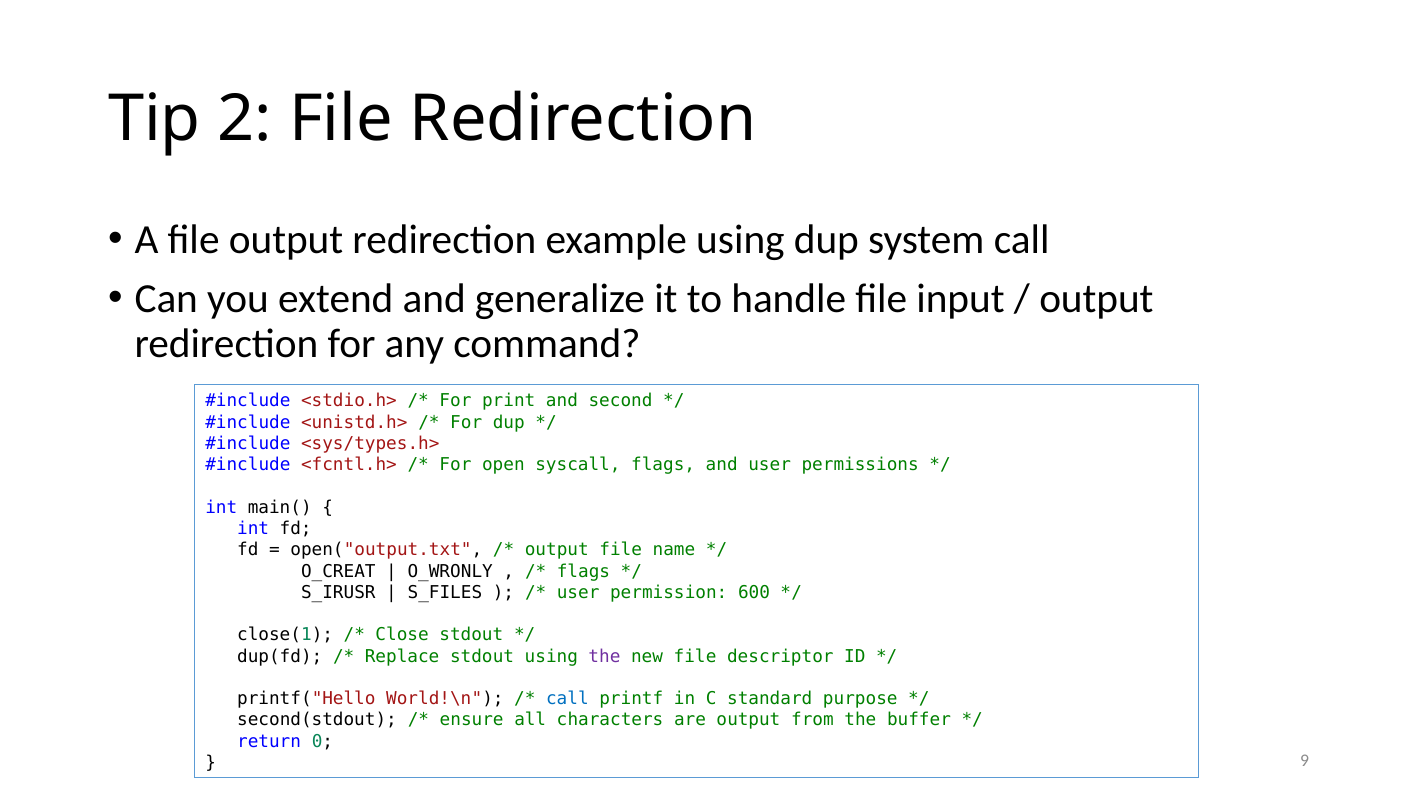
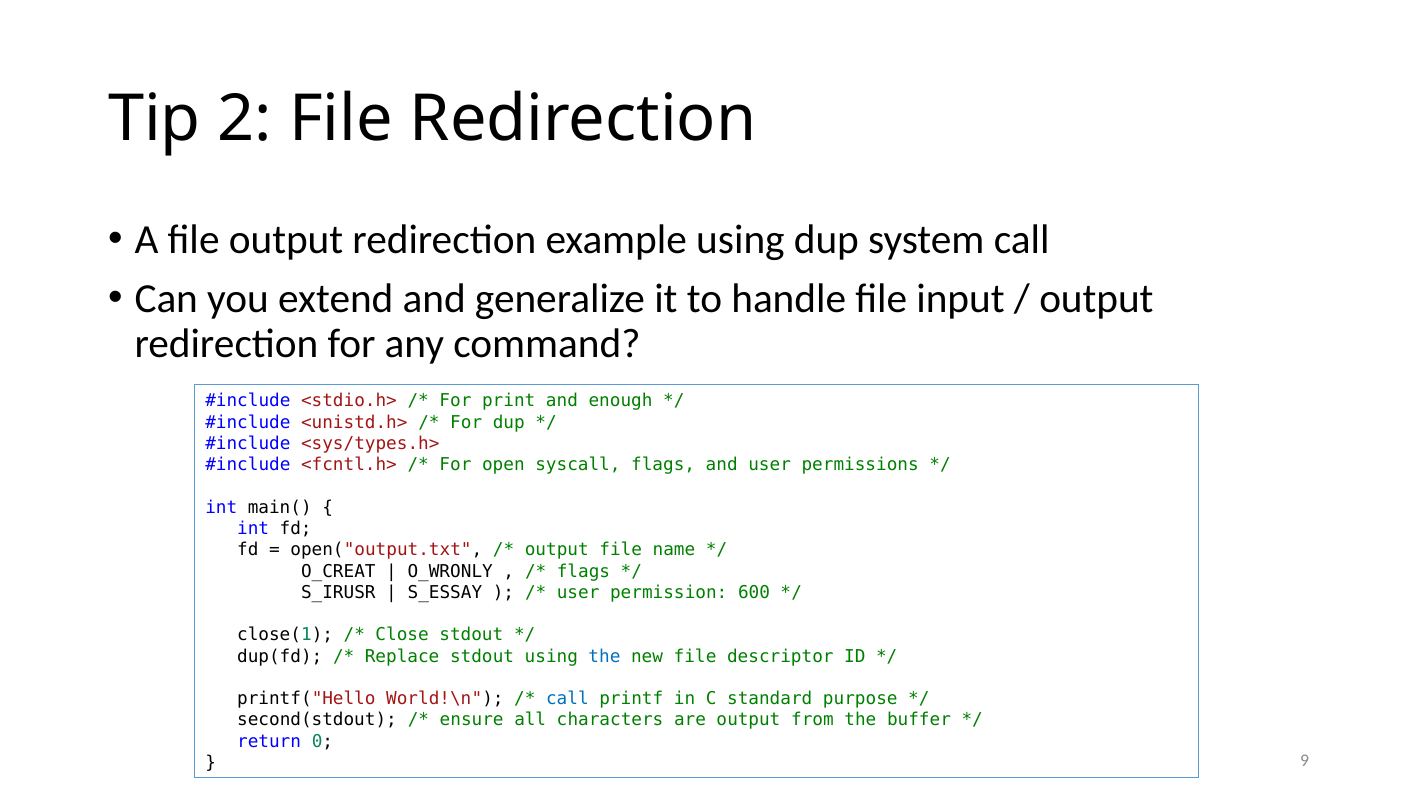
second: second -> enough
S_FILES: S_FILES -> S_ESSAY
the at (604, 656) colour: purple -> blue
